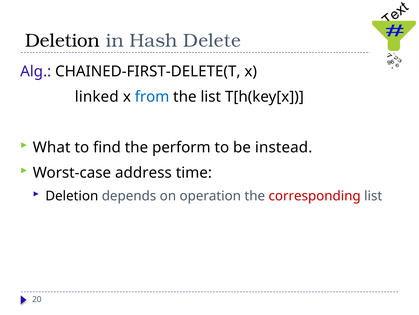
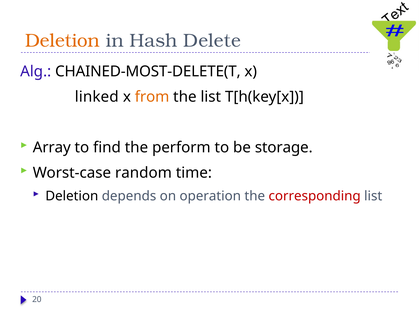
Deletion at (62, 40) colour: black -> orange
CHAINED-FIRST-DELETE(T: CHAINED-FIRST-DELETE(T -> CHAINED-MOST-DELETE(T
from colour: blue -> orange
What: What -> Array
instead: instead -> storage
address: address -> random
